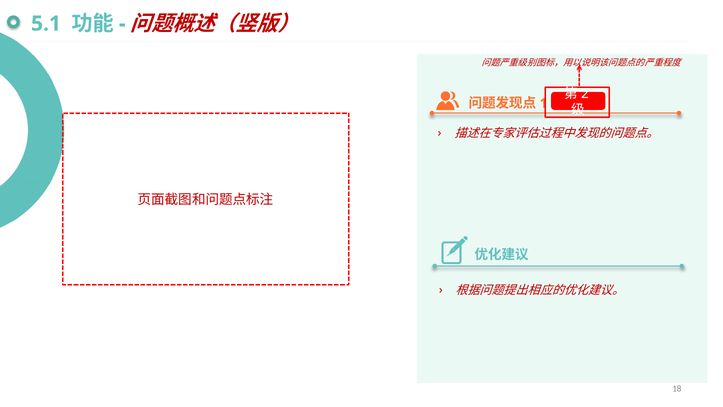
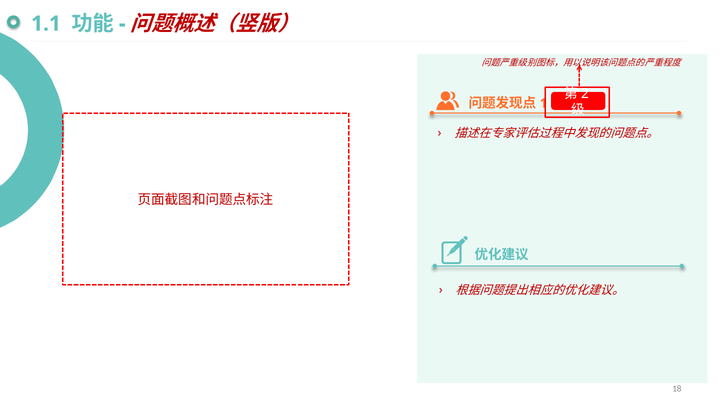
5.1: 5.1 -> 1.1
